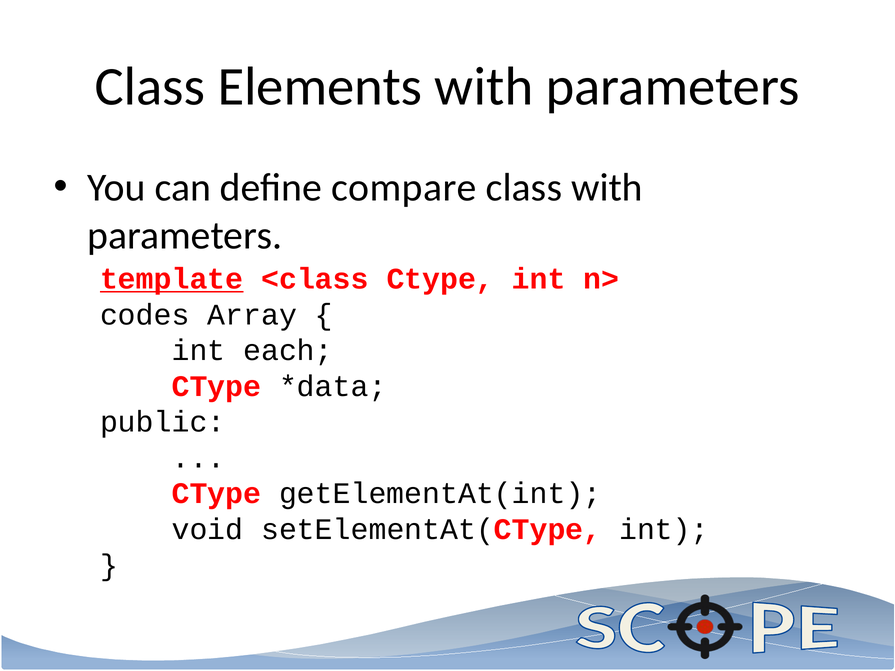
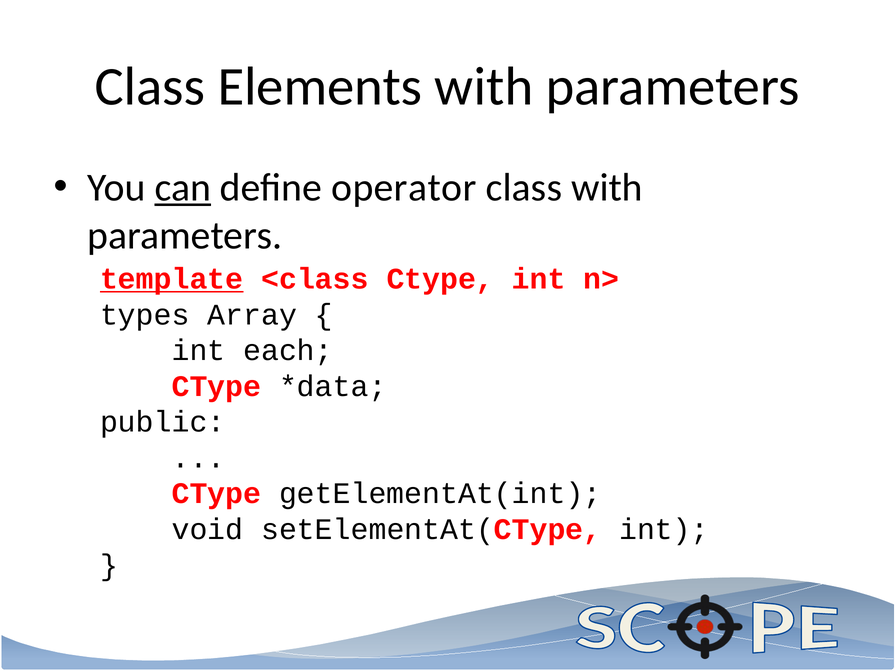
can underline: none -> present
compare: compare -> operator
codes: codes -> types
